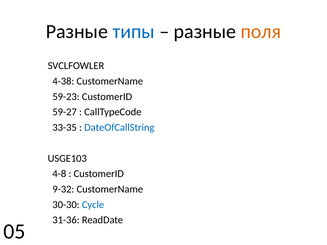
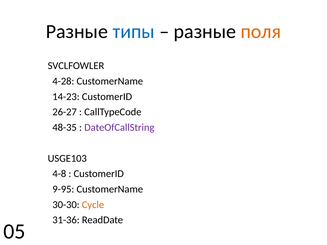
4-38: 4-38 -> 4-28
59-23: 59-23 -> 14-23
59-27: 59-27 -> 26-27
33-35: 33-35 -> 48-35
DateOfCallString colour: blue -> purple
9-32: 9-32 -> 9-95
Cycle colour: blue -> orange
